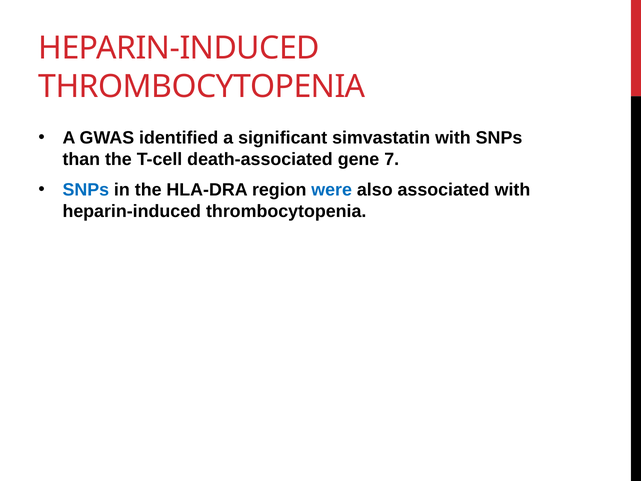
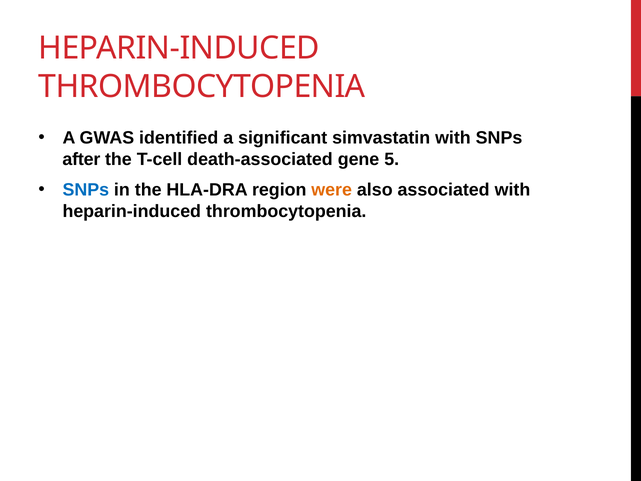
than: than -> after
7: 7 -> 5
were colour: blue -> orange
